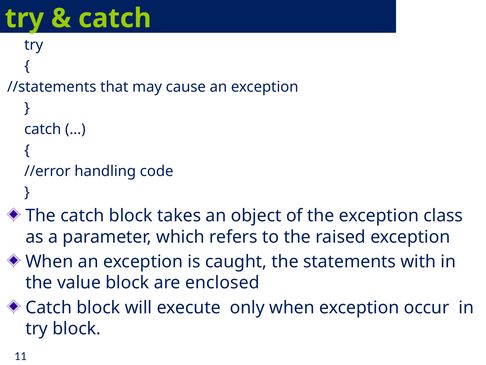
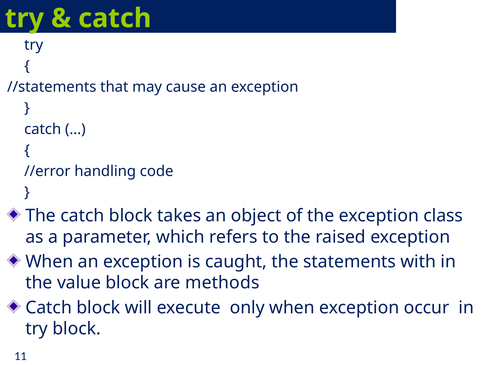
enclosed: enclosed -> methods
